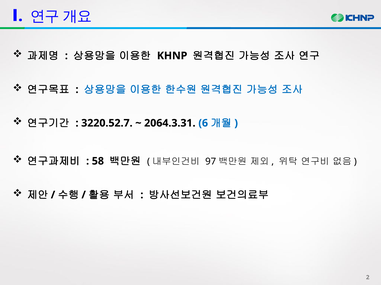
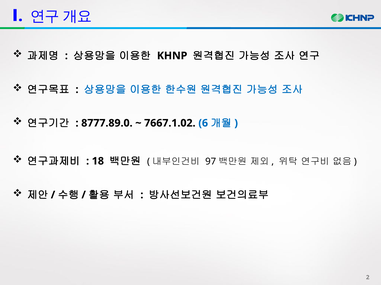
3220.52.7: 3220.52.7 -> 8777.89.0
2064.3.31: 2064.3.31 -> 7667.1.02
58: 58 -> 18
